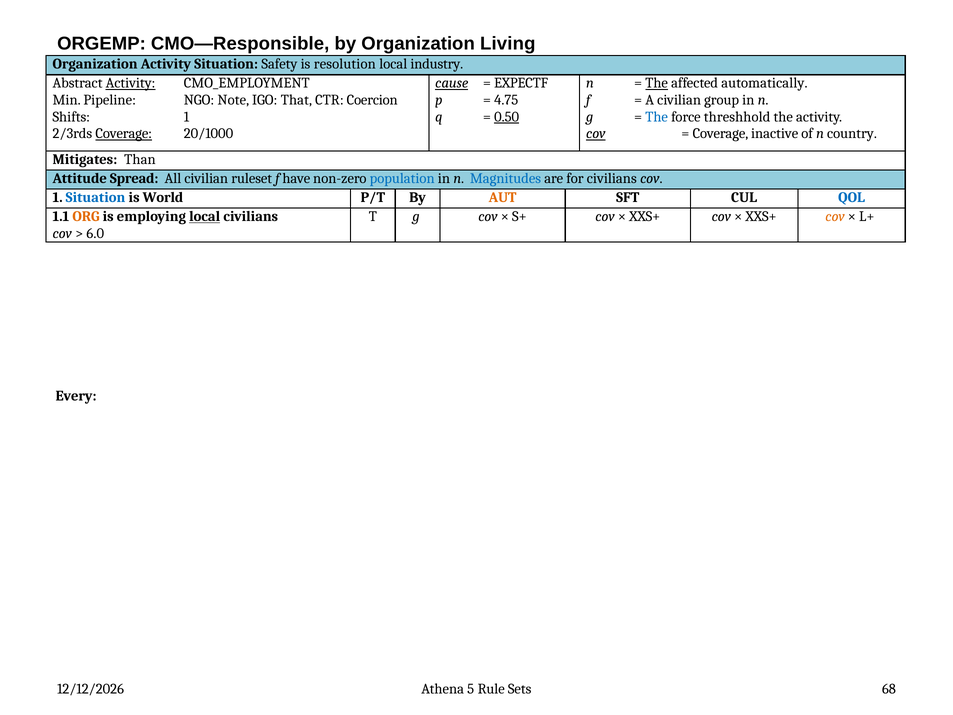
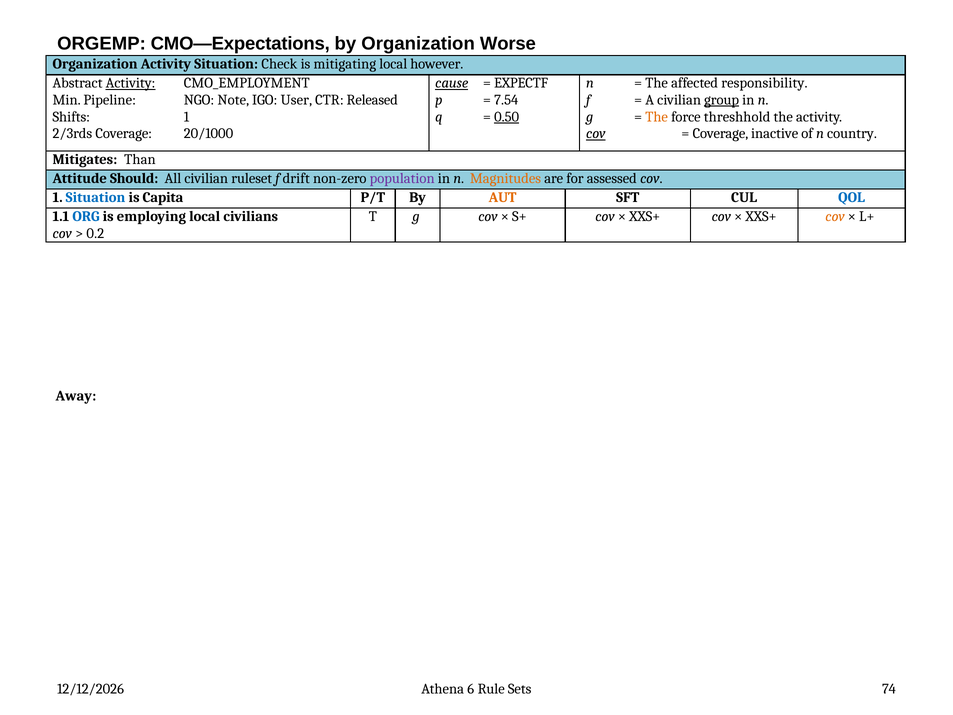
CMO—Responsible: CMO—Responsible -> CMO—Expectations
Living: Living -> Worse
Safety: Safety -> Check
resolution: resolution -> mitigating
industry: industry -> however
The at (657, 83) underline: present -> none
automatically: automatically -> responsibility
That: That -> User
Coercion: Coercion -> Released
4.75: 4.75 -> 7.54
group underline: none -> present
The at (657, 117) colour: blue -> orange
Coverage at (124, 134) underline: present -> none
Spread: Spread -> Should
have: have -> drift
population colour: blue -> purple
Magnitudes colour: blue -> orange
for civilians: civilians -> assessed
World: World -> Capita
ORG colour: orange -> blue
local at (205, 216) underline: present -> none
6.0: 6.0 -> 0.2
Every: Every -> Away
5: 5 -> 6
68: 68 -> 74
